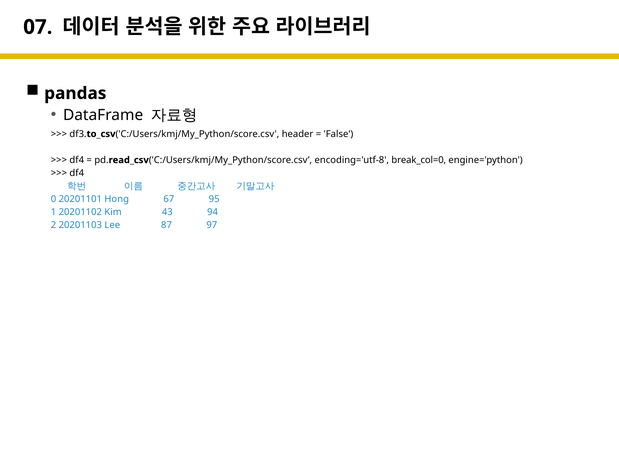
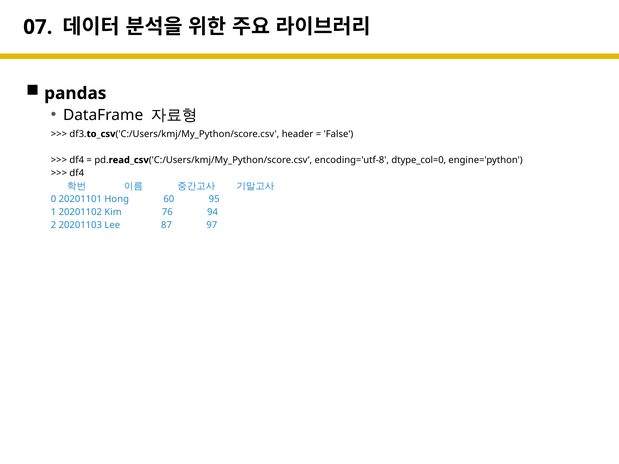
break_col=0: break_col=0 -> dtype_col=0
67: 67 -> 60
43: 43 -> 76
